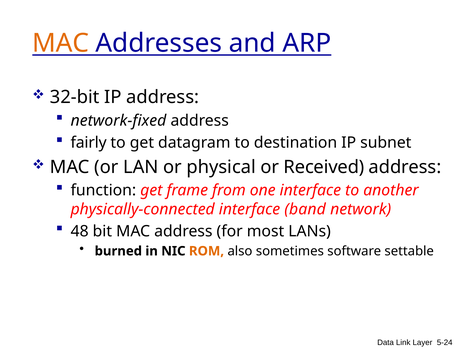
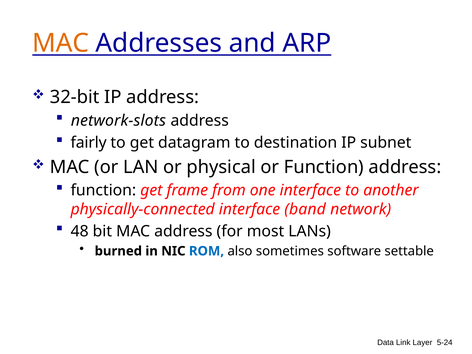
network-fixed: network-fixed -> network-slots
or Received: Received -> Function
ROM colour: orange -> blue
